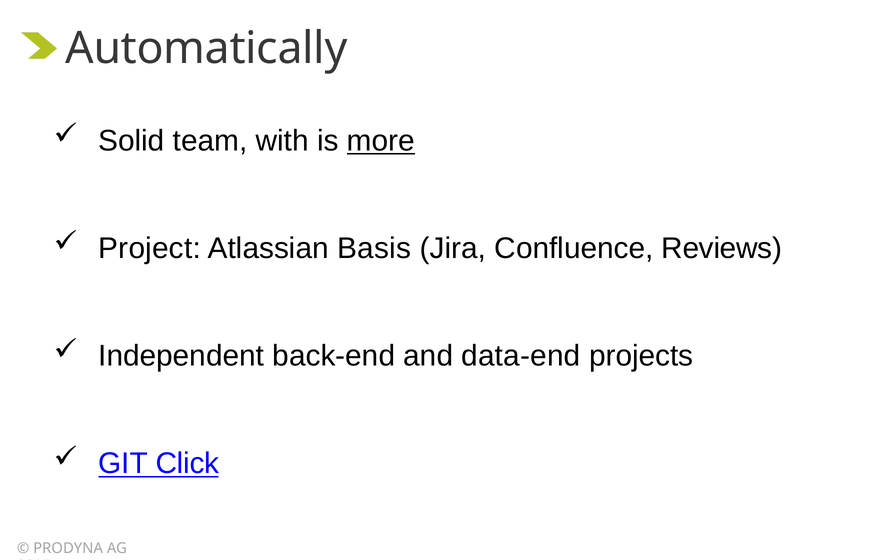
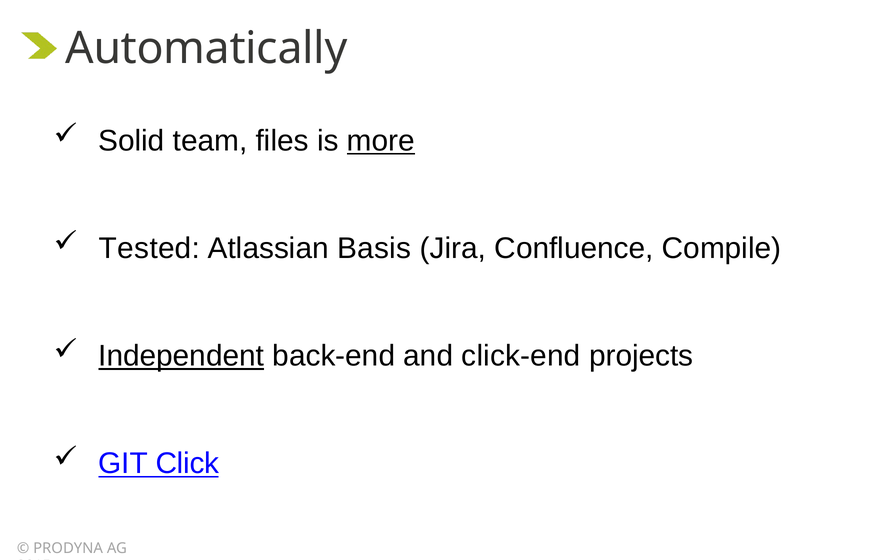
with: with -> files
Project: Project -> Tested
Reviews: Reviews -> Compile
Independent underline: none -> present
data-end: data-end -> click-end
